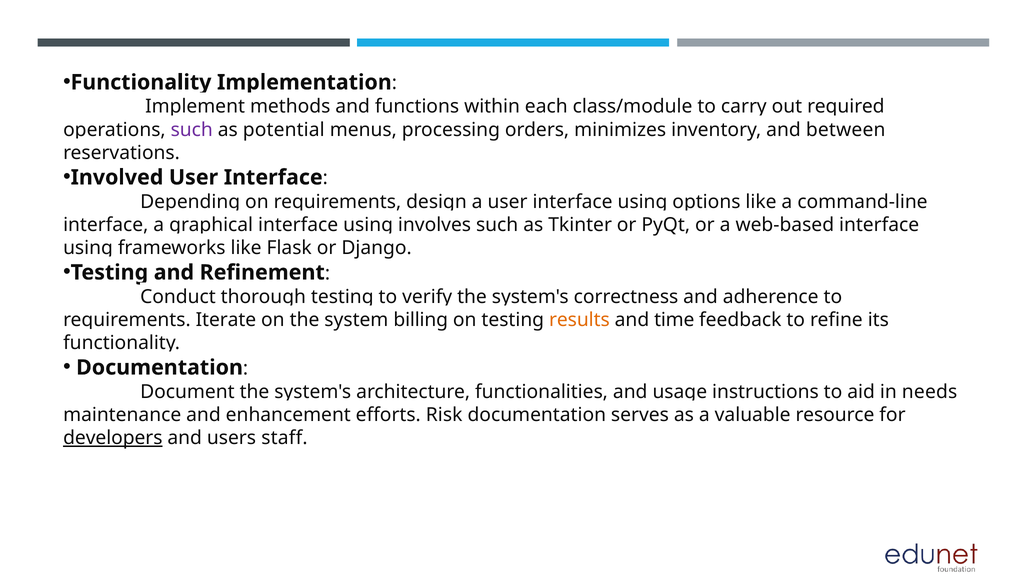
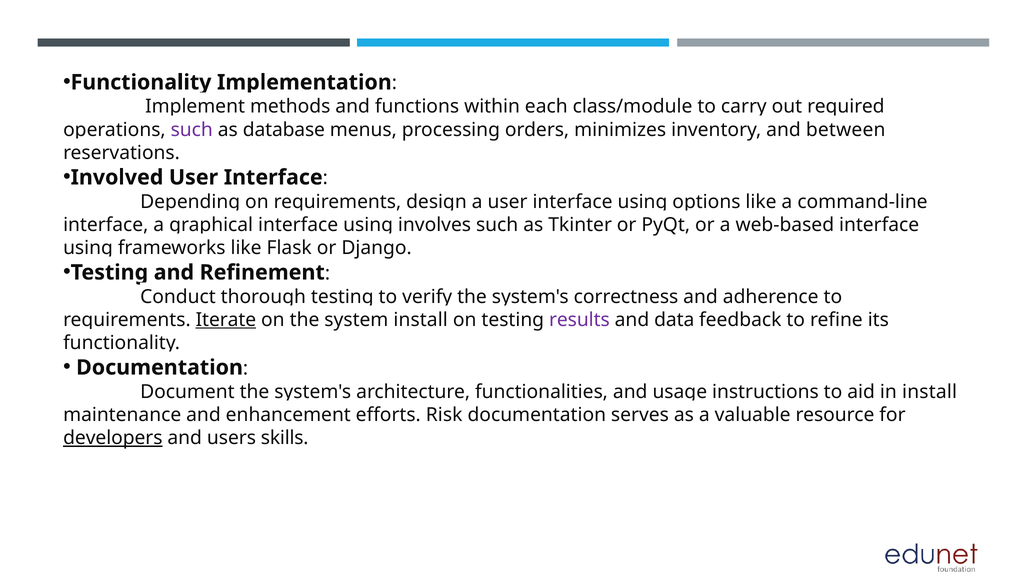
potential: potential -> database
Iterate underline: none -> present
system billing: billing -> install
results colour: orange -> purple
time: time -> data
needs at (930, 392): needs -> install
staff: staff -> skills
